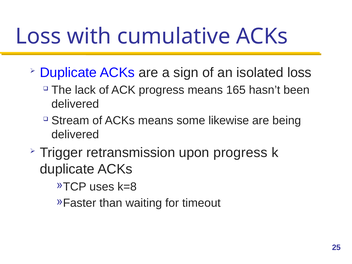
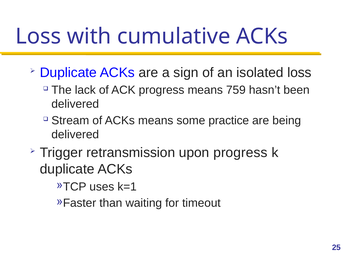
165: 165 -> 759
likewise: likewise -> practice
k=8: k=8 -> k=1
